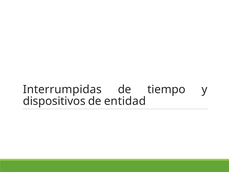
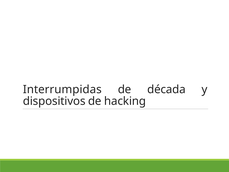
tiempo: tiempo -> década
entidad: entidad -> hacking
